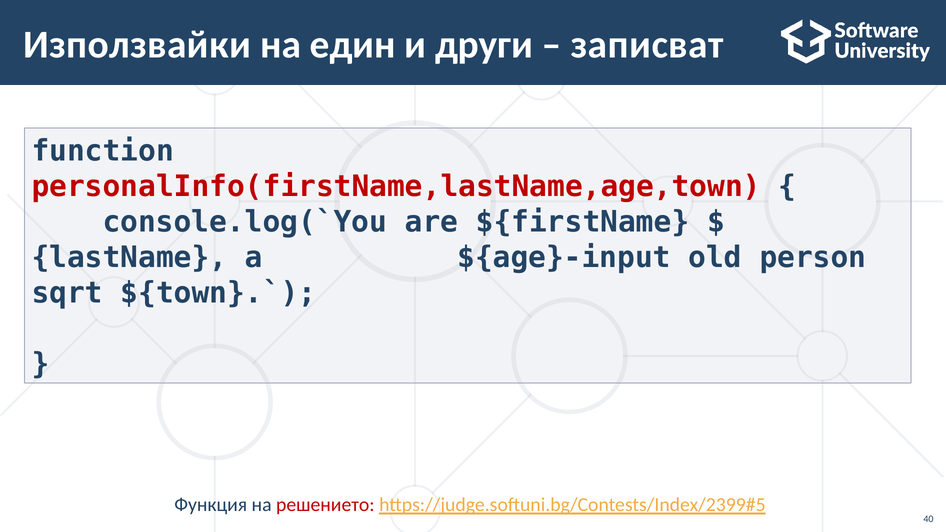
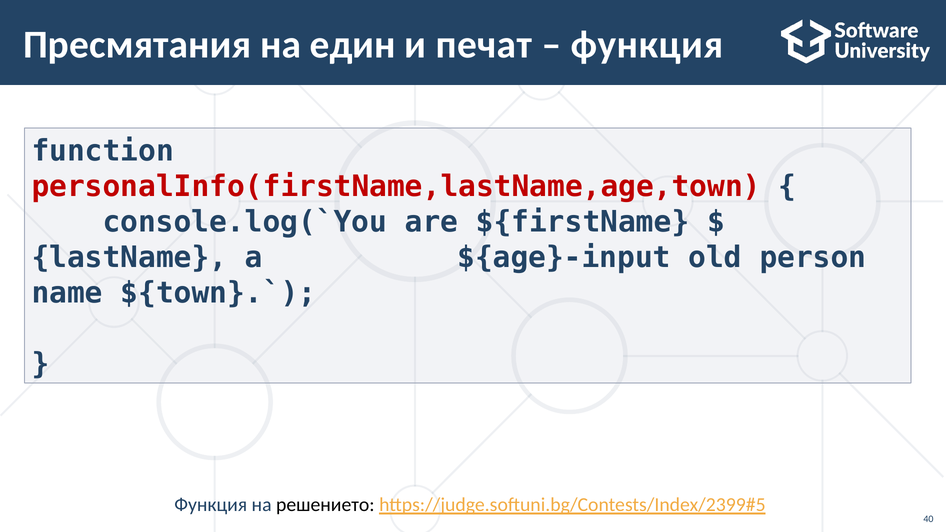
Използвайки: Използвайки -> Пресмятания
други: други -> печат
записват at (647, 45): записват -> функция
sqrt: sqrt -> name
решението colour: red -> black
